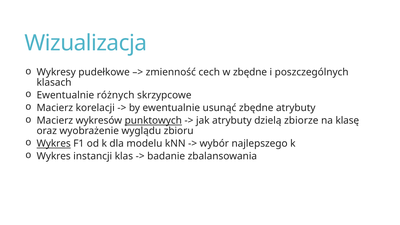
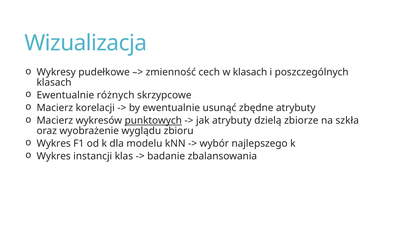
w zbędne: zbędne -> klasach
klasę: klasę -> szkła
Wykres at (54, 144) underline: present -> none
